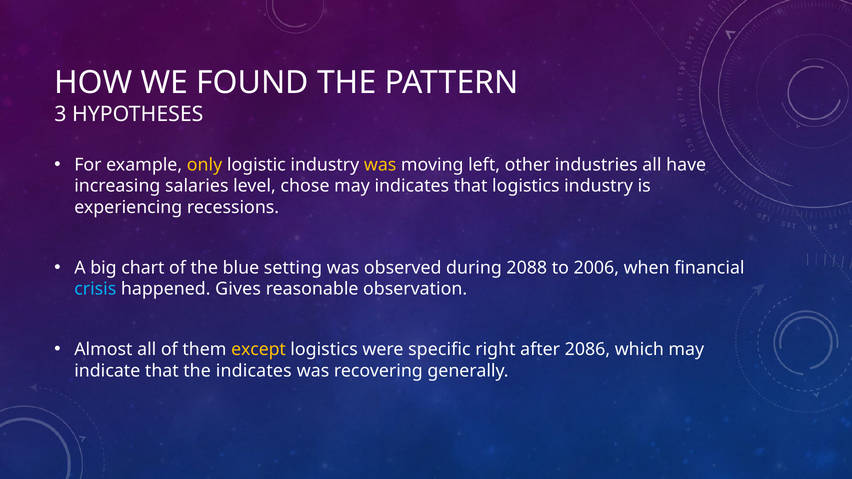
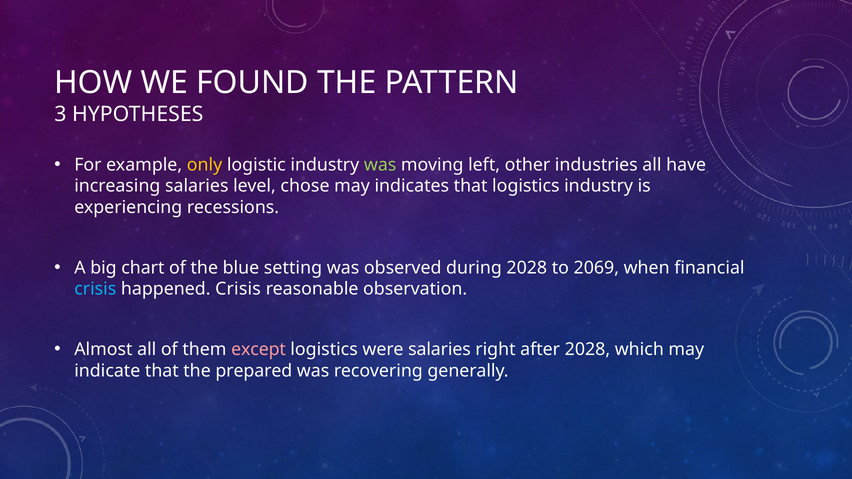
was at (380, 165) colour: yellow -> light green
during 2088: 2088 -> 2028
2006: 2006 -> 2069
happened Gives: Gives -> Crisis
except colour: yellow -> pink
were specific: specific -> salaries
after 2086: 2086 -> 2028
the indicates: indicates -> prepared
